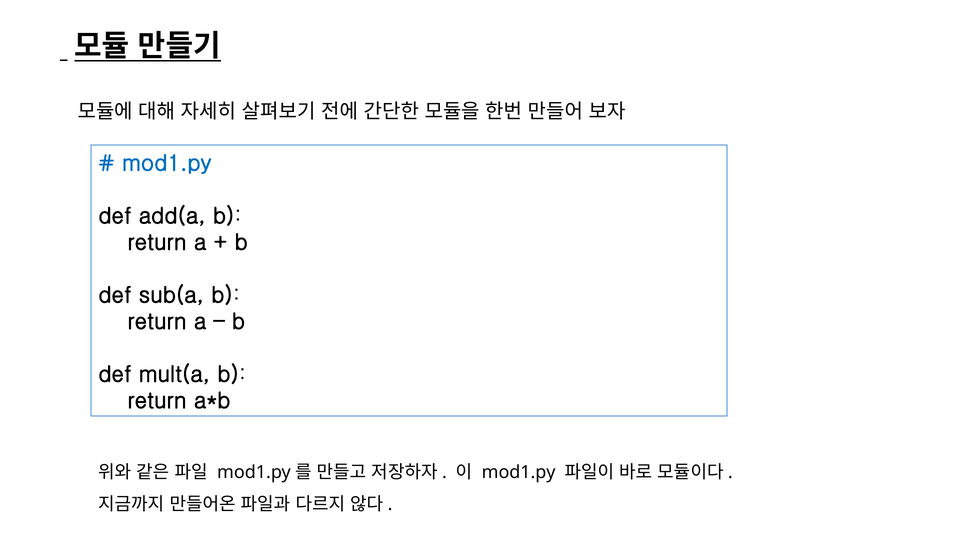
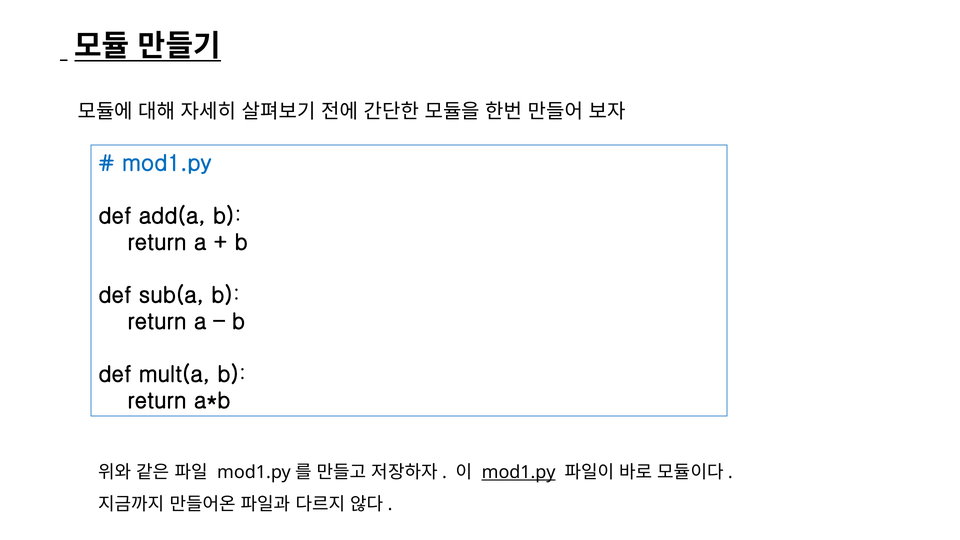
mod1.py at (519, 472) underline: none -> present
